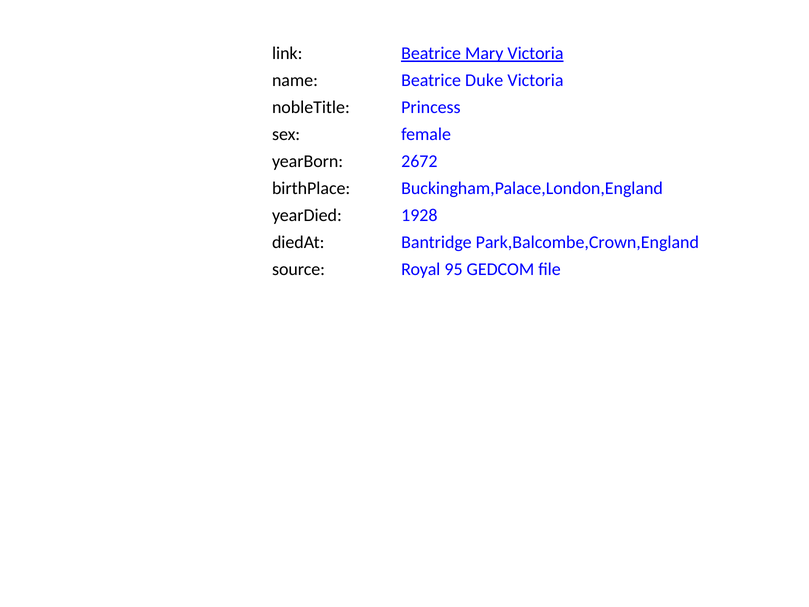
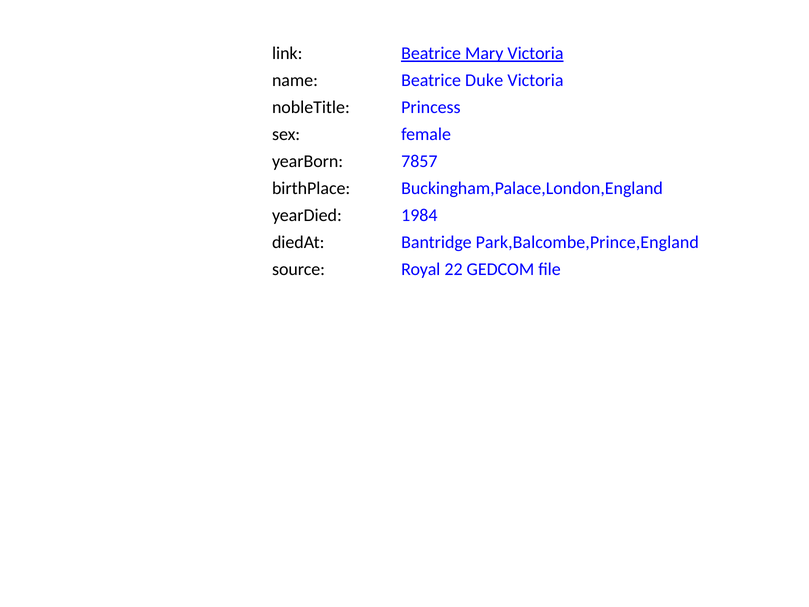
2672: 2672 -> 7857
1928: 1928 -> 1984
Park,Balcombe,Crown,England: Park,Balcombe,Crown,England -> Park,Balcombe,Prince,England
95: 95 -> 22
